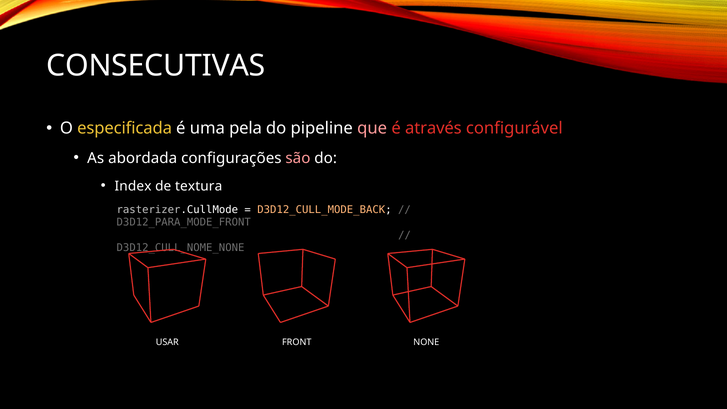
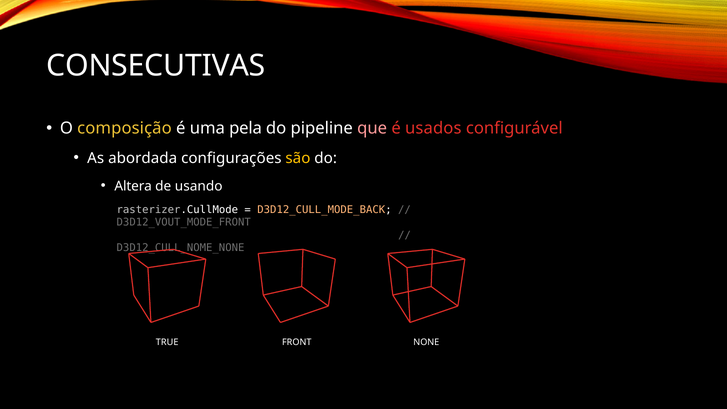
especificada: especificada -> composição
através: através -> usados
são colour: pink -> yellow
Index: Index -> Altera
textura: textura -> usando
D3D12_PARA_MODE_FRONT: D3D12_PARA_MODE_FRONT -> D3D12_VOUT_MODE_FRONT
USAR: USAR -> TRUE
